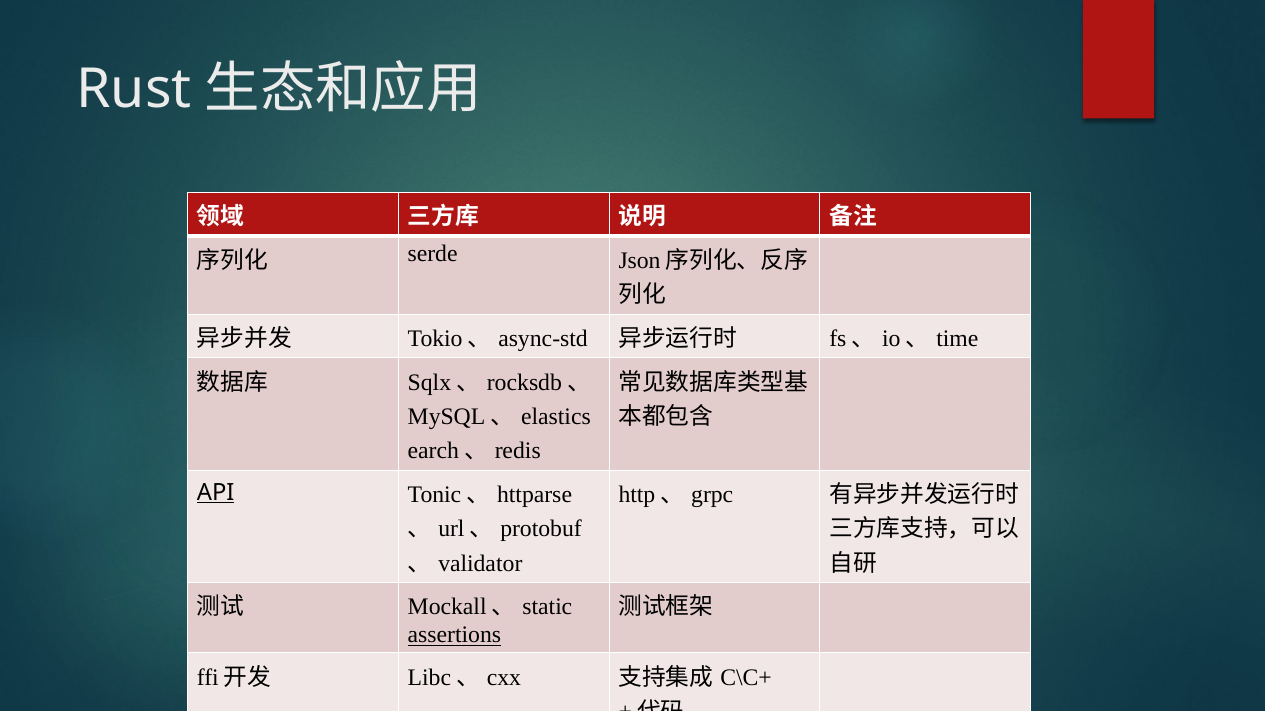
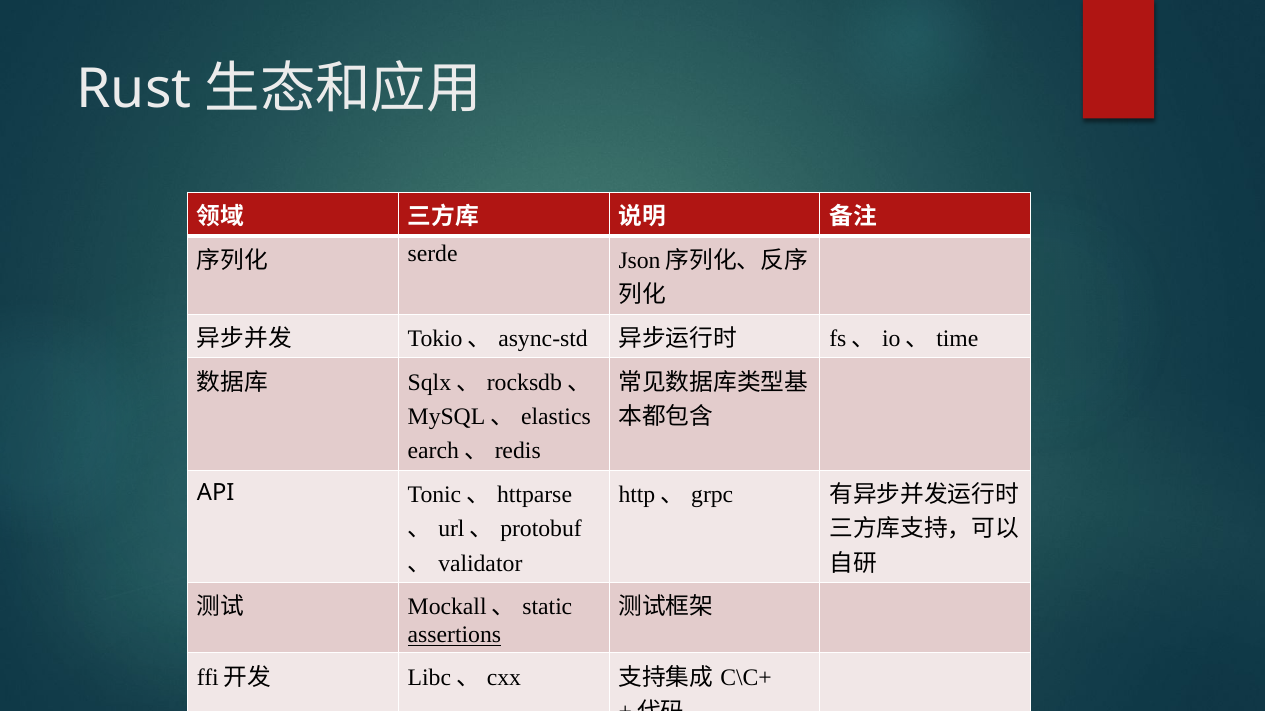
API underline: present -> none
